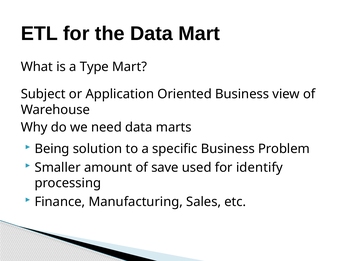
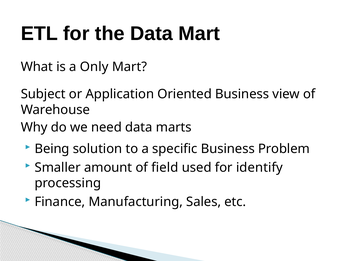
Type: Type -> Only
save: save -> field
